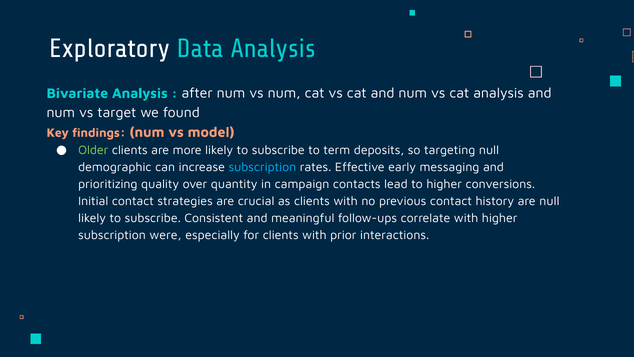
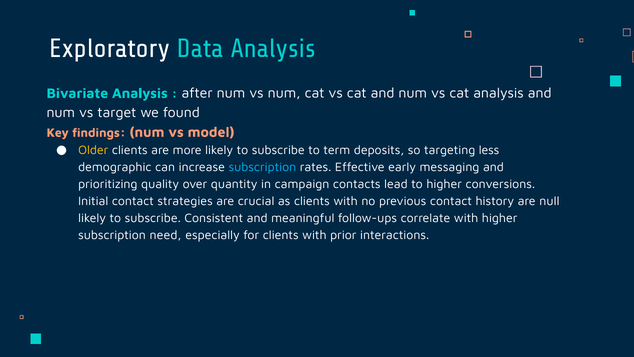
Older colour: light green -> yellow
targeting null: null -> less
were: were -> need
